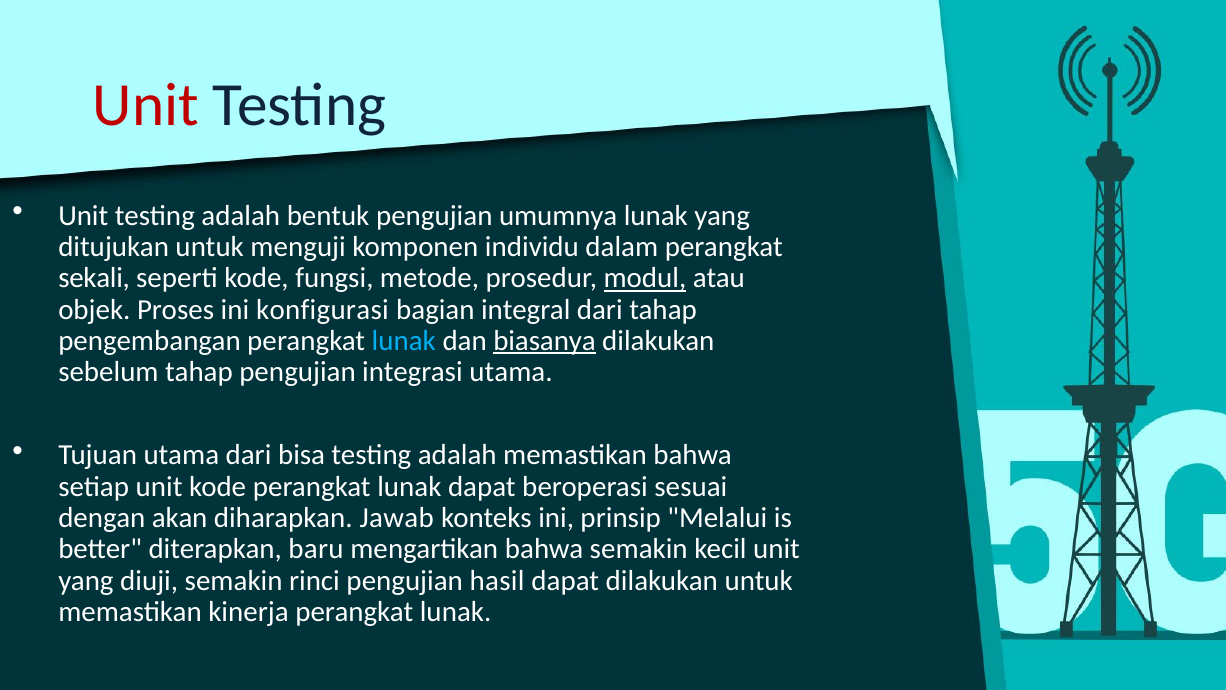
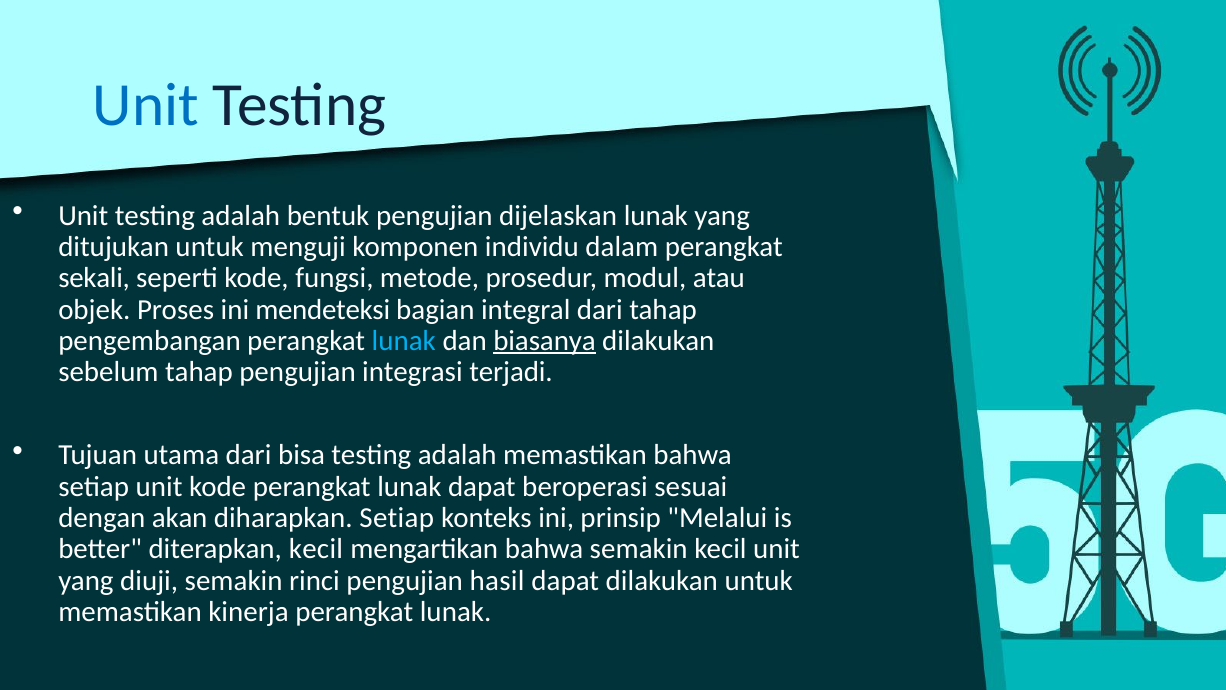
Unit at (146, 105) colour: red -> blue
umumnya: umumnya -> dijelaskan
modul underline: present -> none
konfigurasi: konfigurasi -> mendeteksi
integrasi utama: utama -> terjadi
diharapkan Jawab: Jawab -> Setiap
diterapkan baru: baru -> kecil
